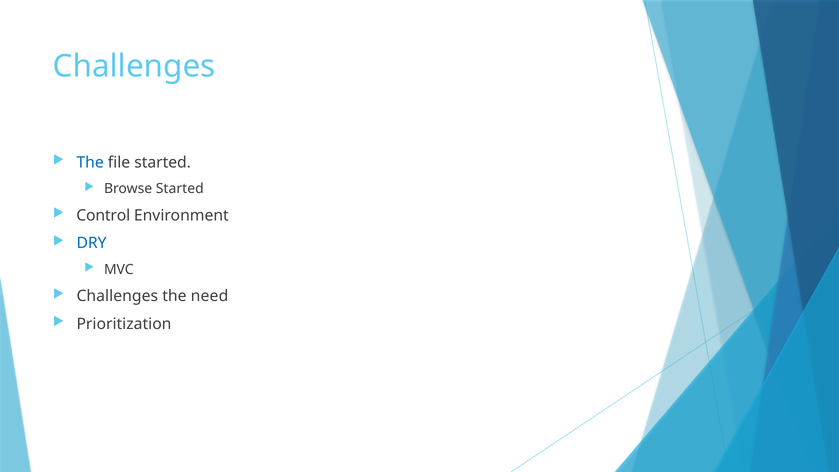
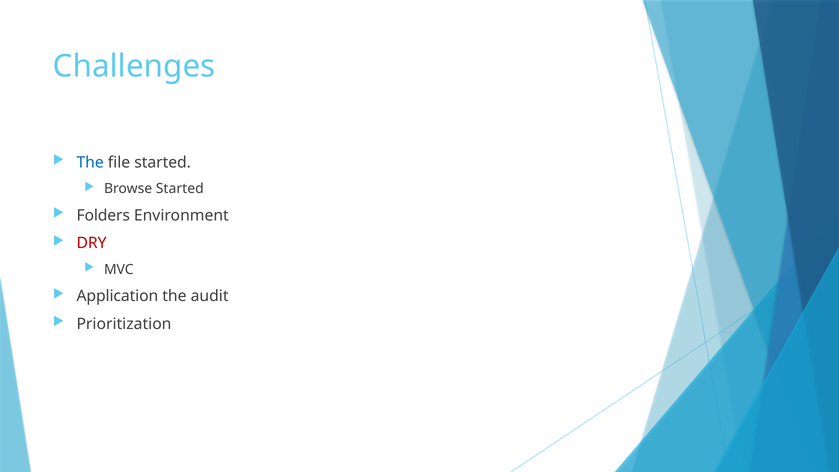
Control: Control -> Folders
DRY colour: blue -> red
Challenges at (117, 296): Challenges -> Application
need: need -> audit
